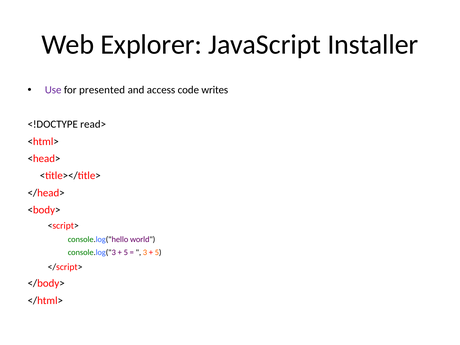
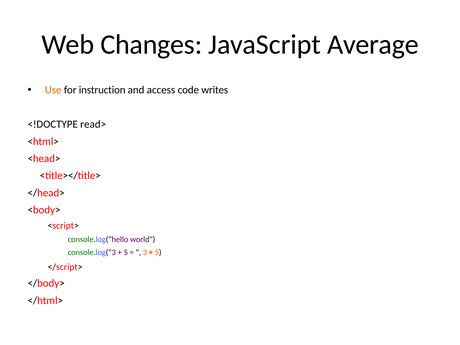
Explorer: Explorer -> Changes
Installer: Installer -> Average
Use colour: purple -> orange
presented: presented -> instruction
